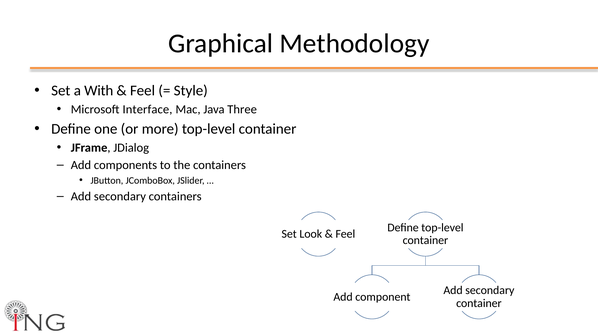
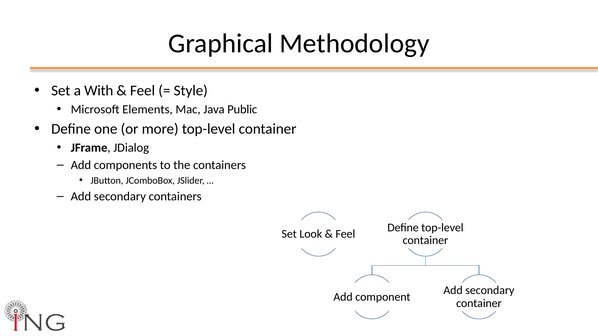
Interface: Interface -> Elements
Three: Three -> Public
